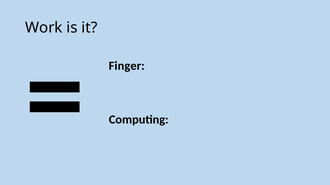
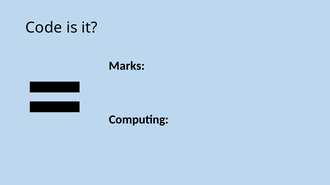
Work: Work -> Code
Finger: Finger -> Marks
